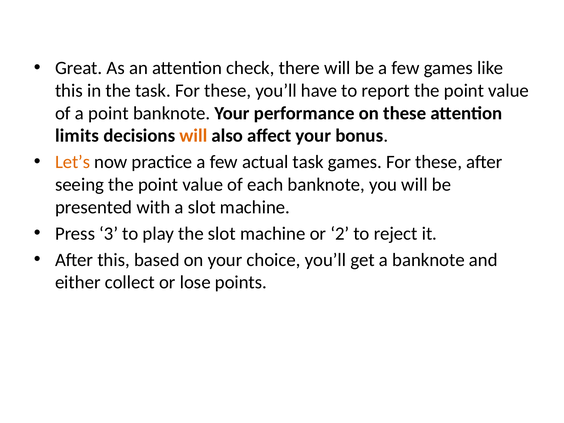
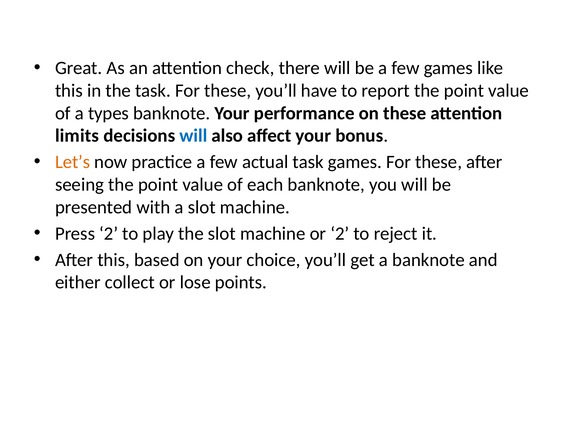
a point: point -> types
will at (193, 136) colour: orange -> blue
Press 3: 3 -> 2
